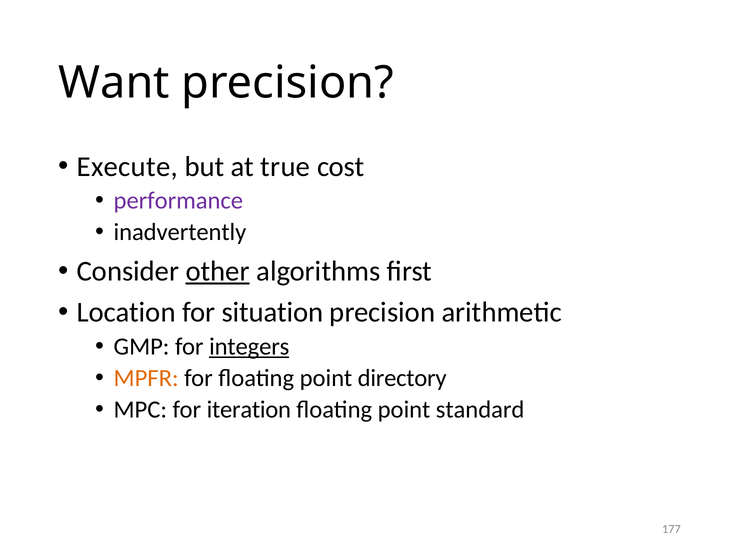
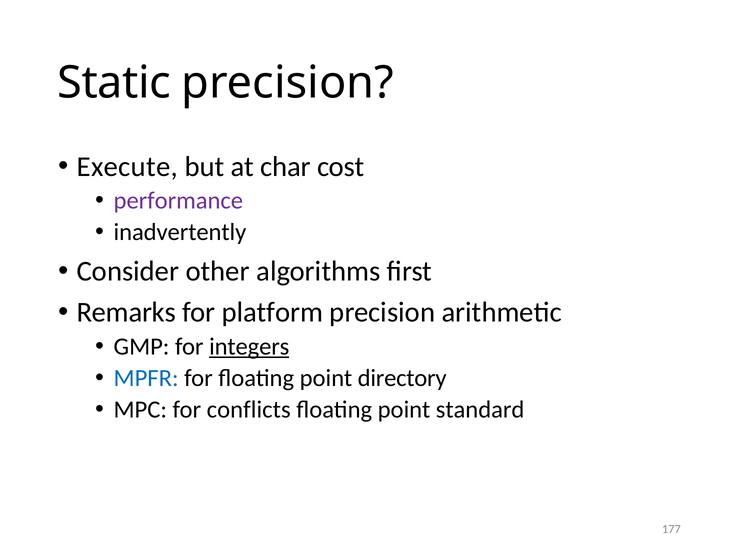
Want: Want -> Static
true: true -> char
other underline: present -> none
Location: Location -> Remarks
situation: situation -> platform
MPFR colour: orange -> blue
iteration: iteration -> conflicts
